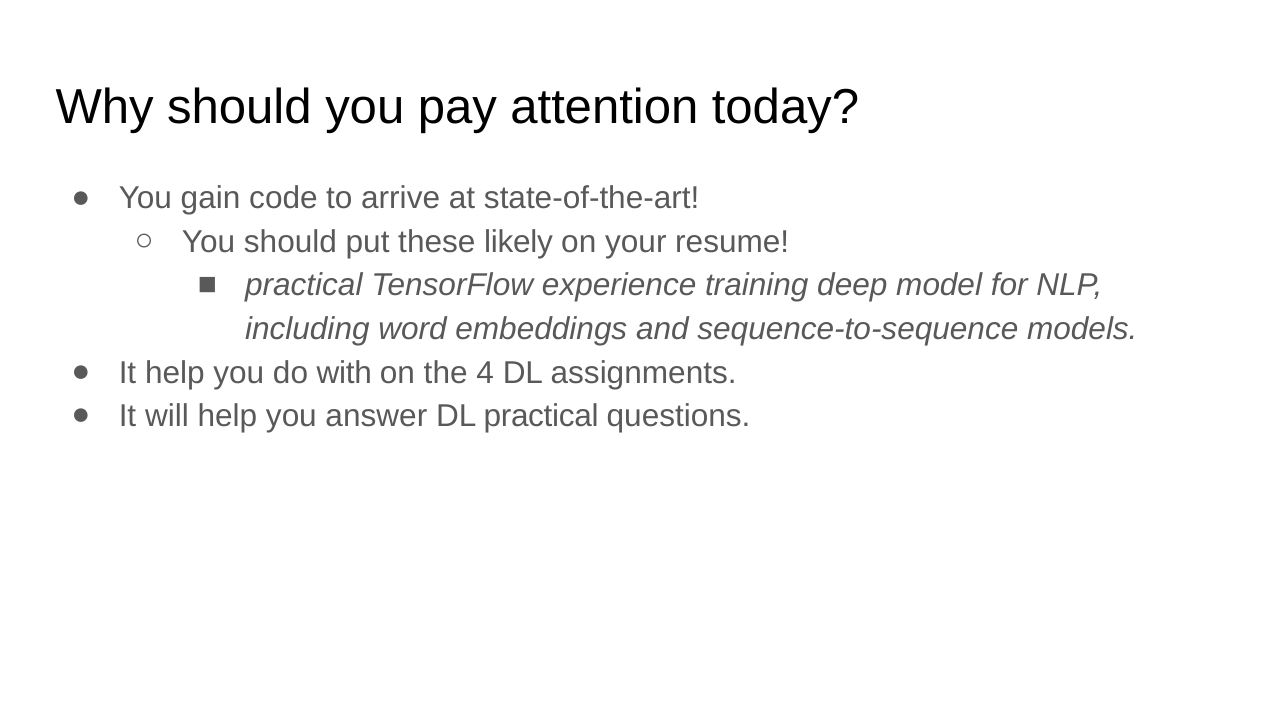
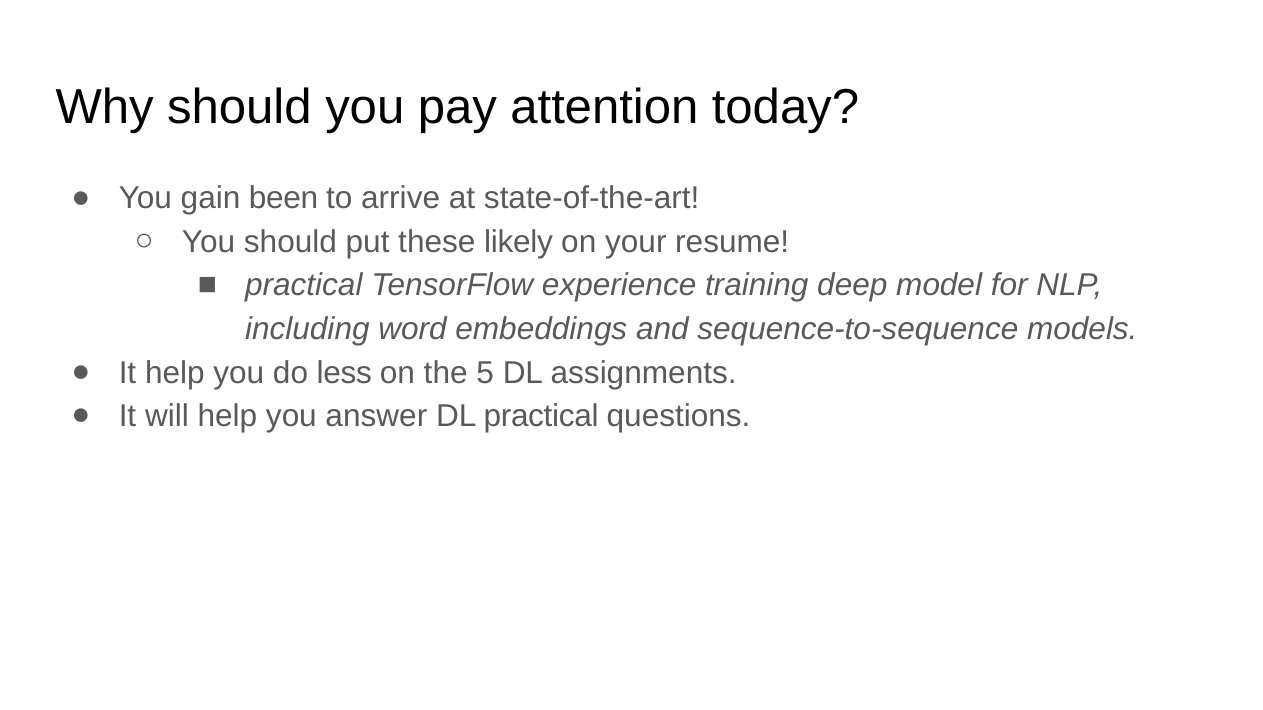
code: code -> been
with: with -> less
4: 4 -> 5
